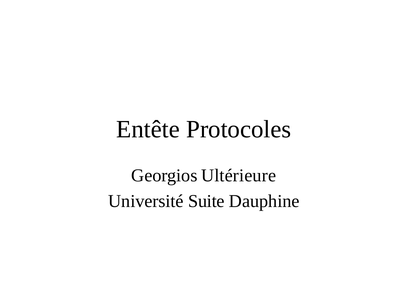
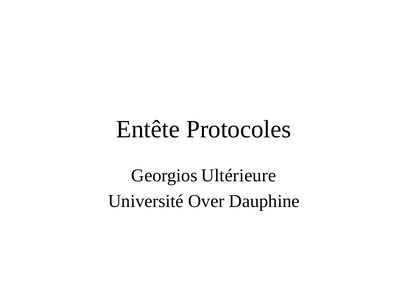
Suite: Suite -> Over
